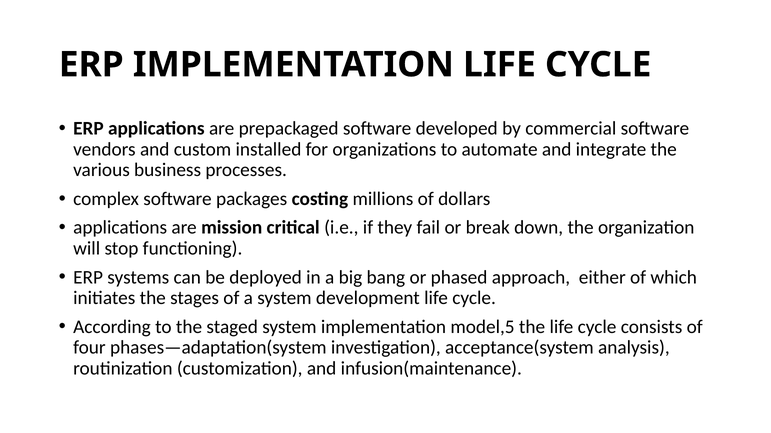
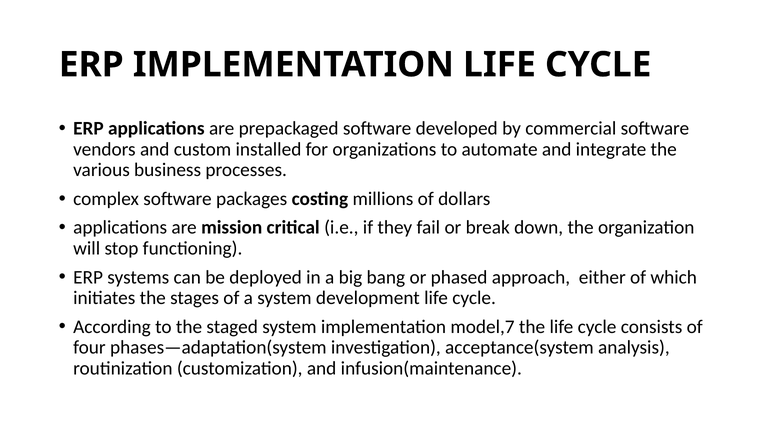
model,5: model,5 -> model,7
